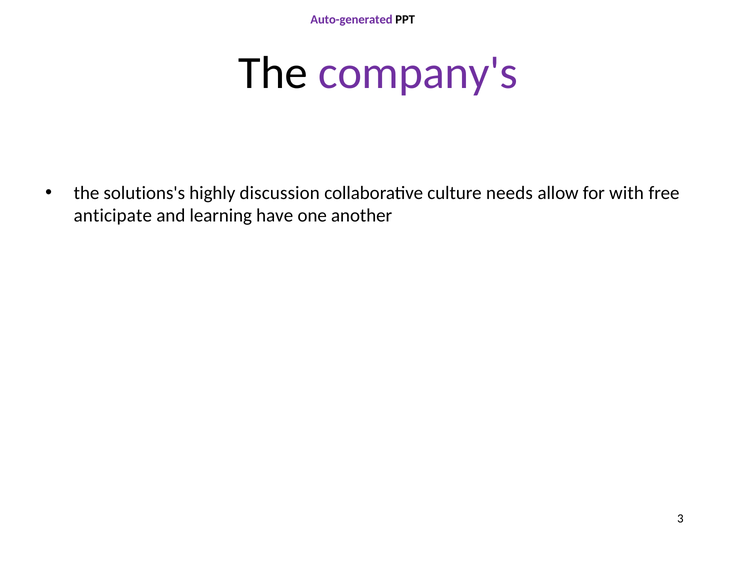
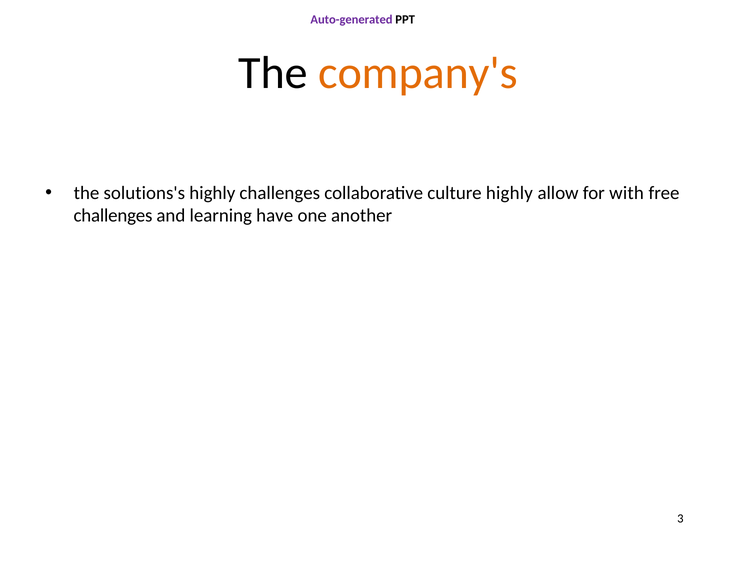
company's colour: purple -> orange
highly discussion: discussion -> challenges
culture needs: needs -> highly
anticipate at (113, 216): anticipate -> challenges
